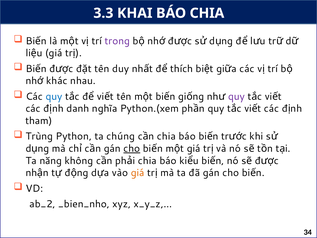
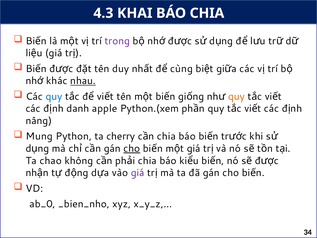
3.3: 3.3 -> 4.3
thích: thích -> cùng
nhau underline: none -> present
quy at (237, 96) colour: purple -> orange
nghĩa: nghĩa -> apple
tham: tham -> nâng
Trùng: Trùng -> Mung
chúng: chúng -> cherry
năng: năng -> chao
giá at (138, 173) colour: orange -> purple
ab_2: ab_2 -> ab_0
